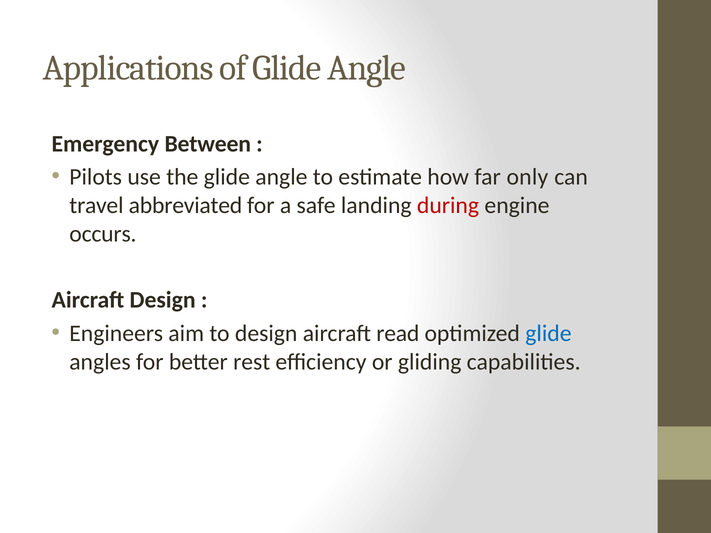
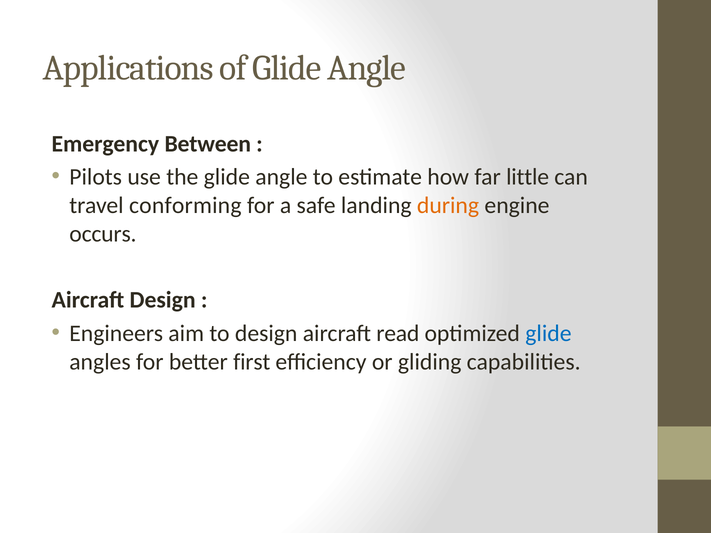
only: only -> little
abbreviated: abbreviated -> conforming
during colour: red -> orange
rest: rest -> first
